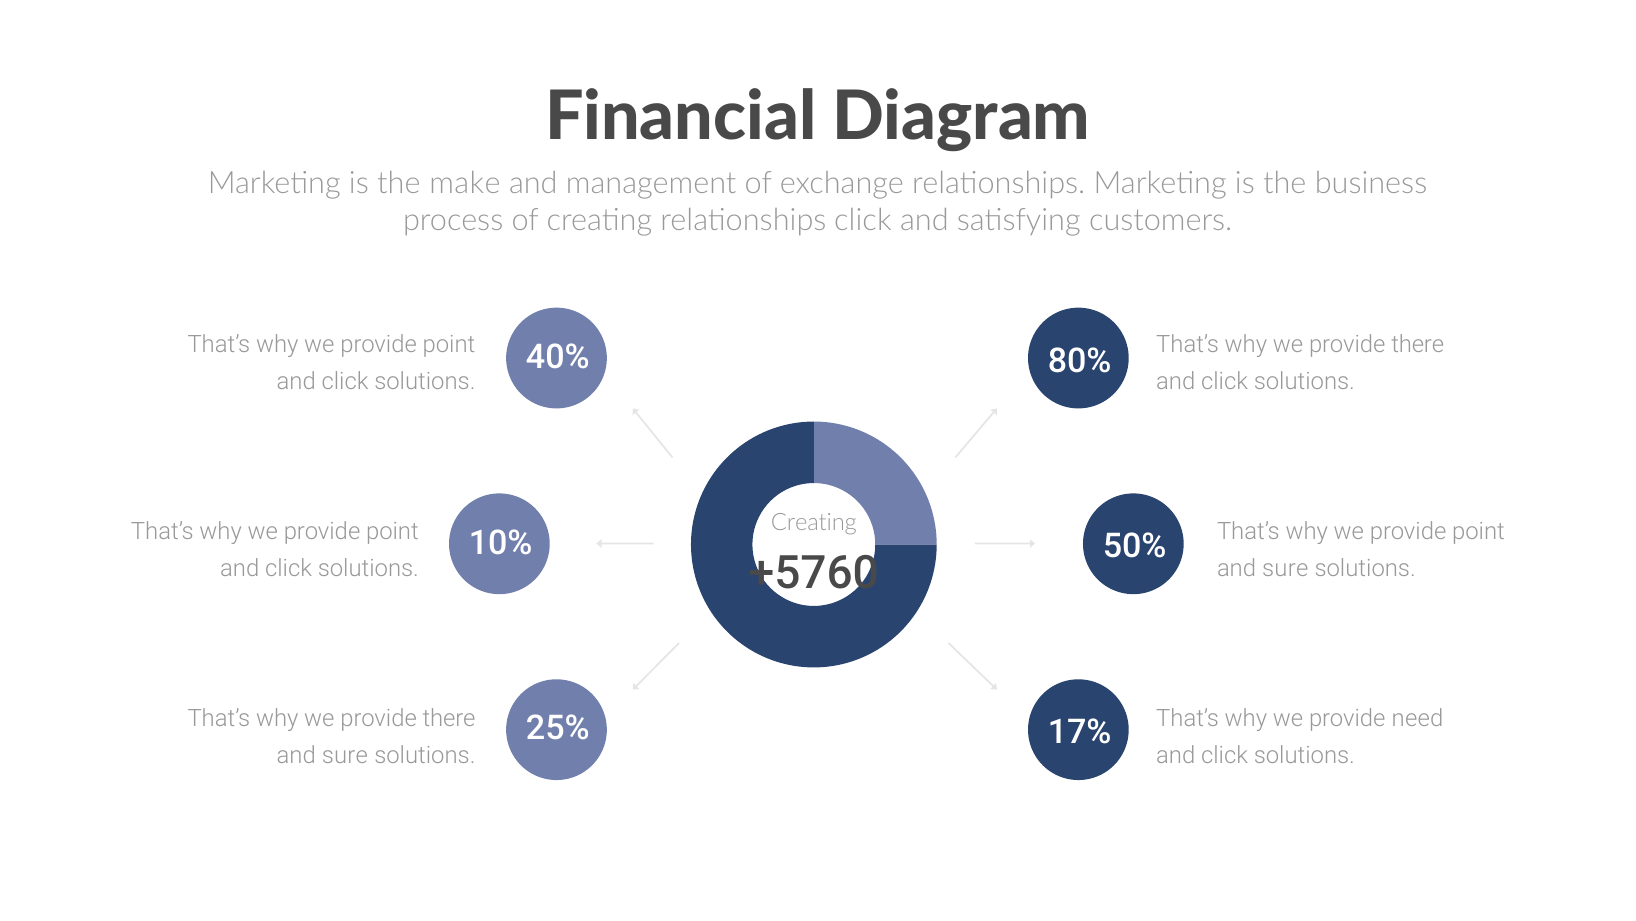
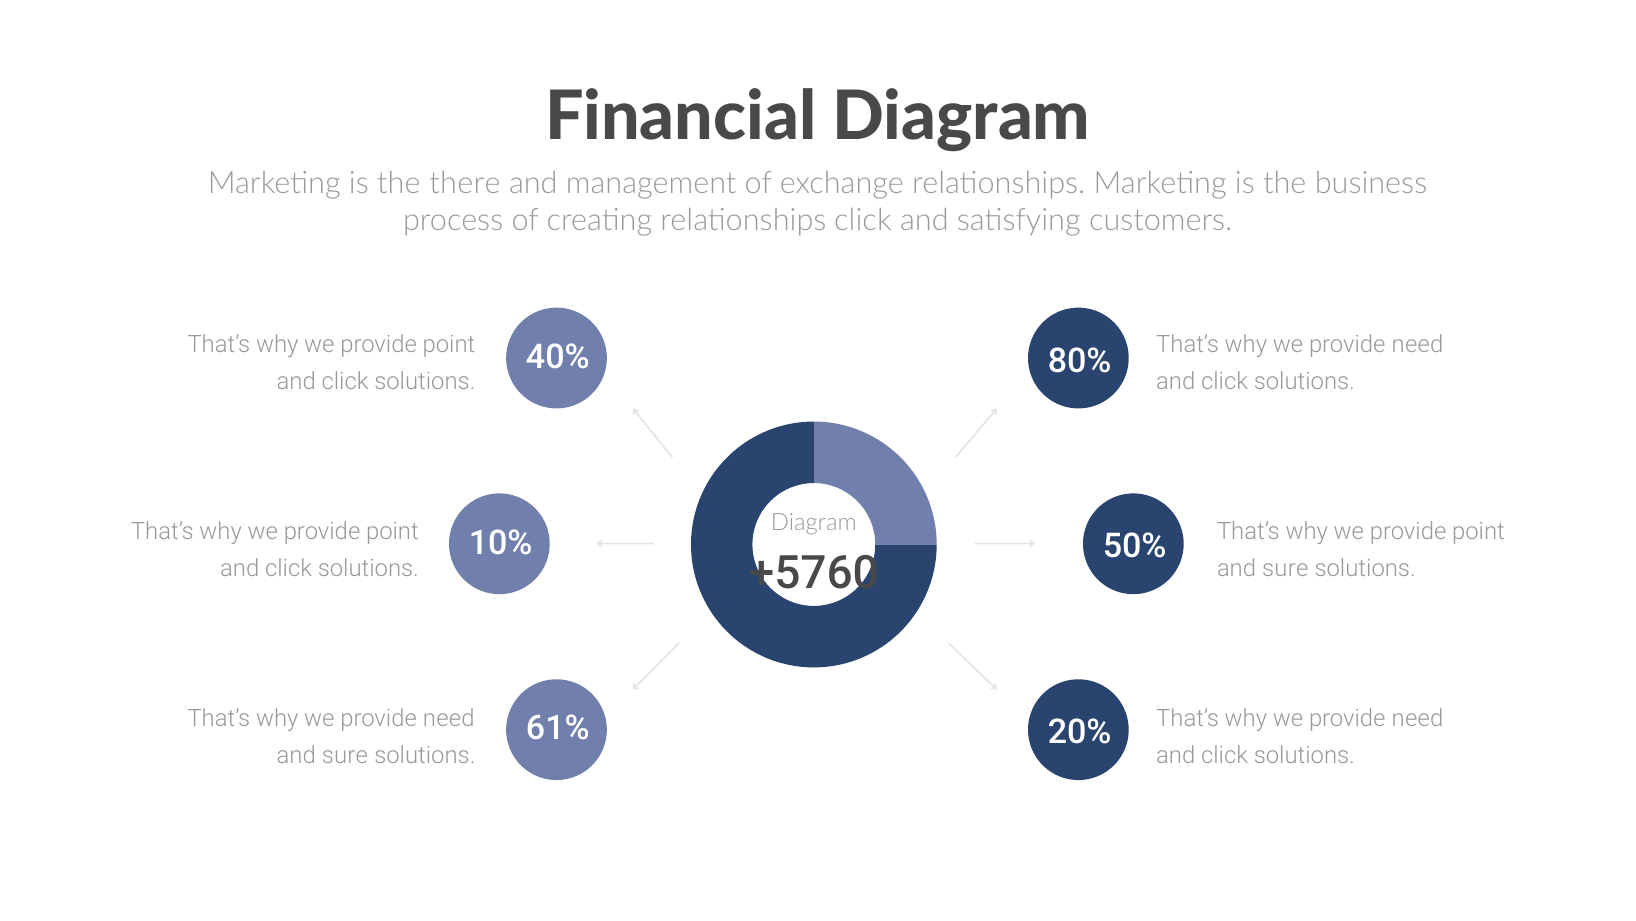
make: make -> there
there at (1418, 344): there -> need
Creating at (814, 523): Creating -> Diagram
there at (449, 718): there -> need
25%: 25% -> 61%
17%: 17% -> 20%
